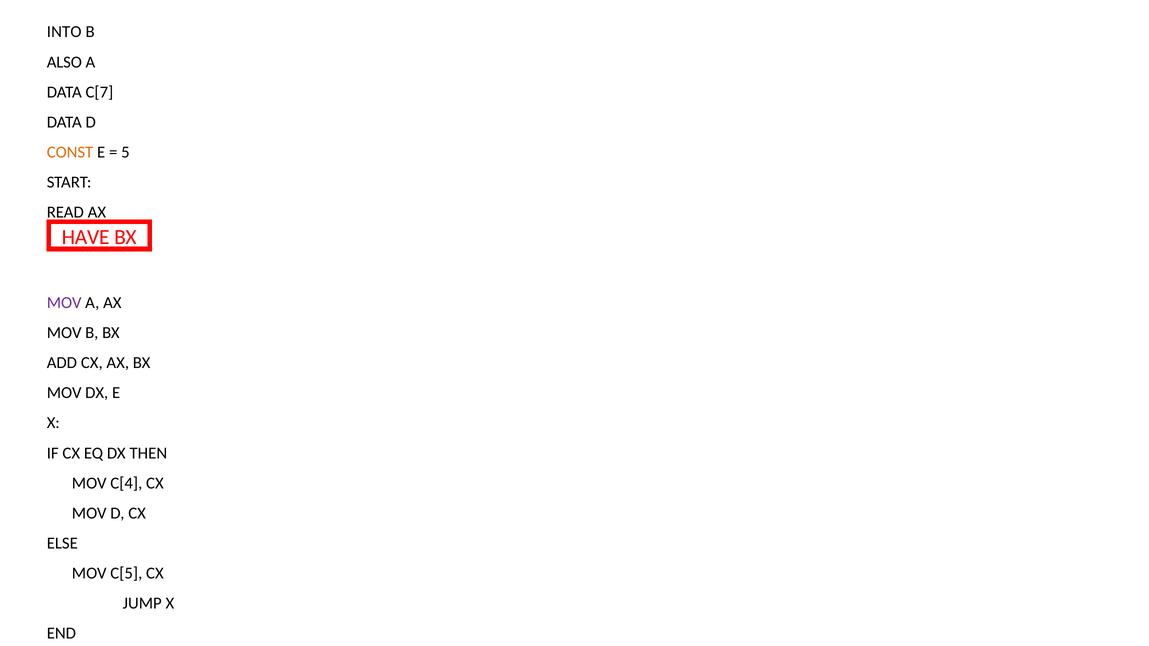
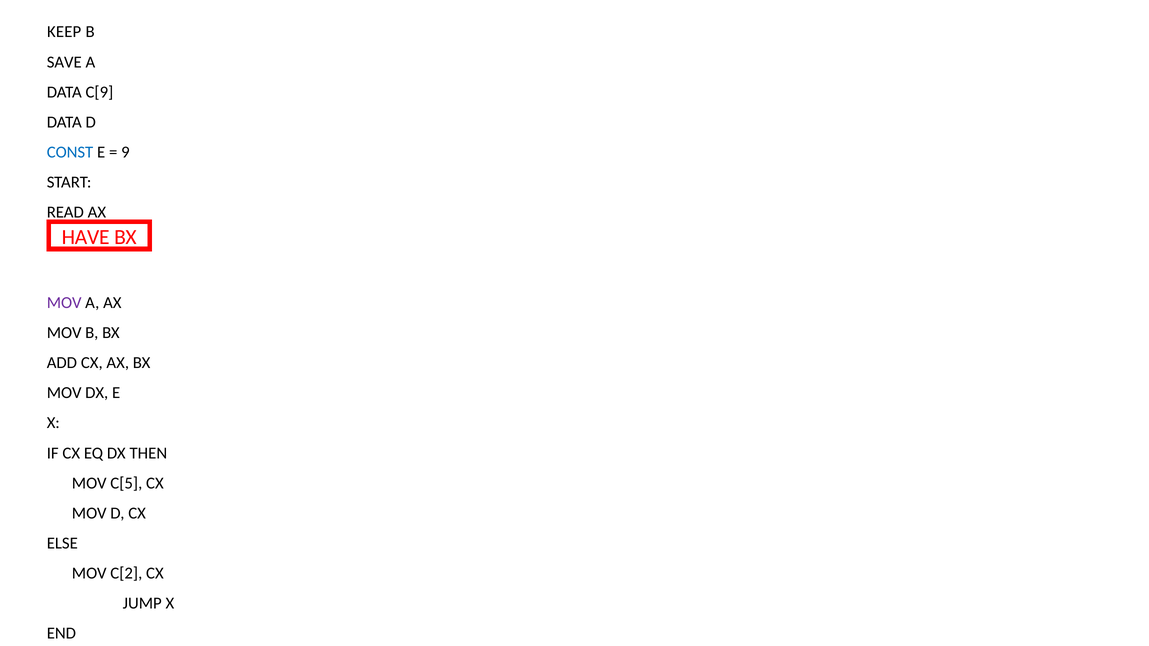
INTO: INTO -> KEEP
ALSO: ALSO -> SAVE
C[7: C[7 -> C[9
CONST colour: orange -> blue
5: 5 -> 9
C[4: C[4 -> C[5
C[5: C[5 -> C[2
